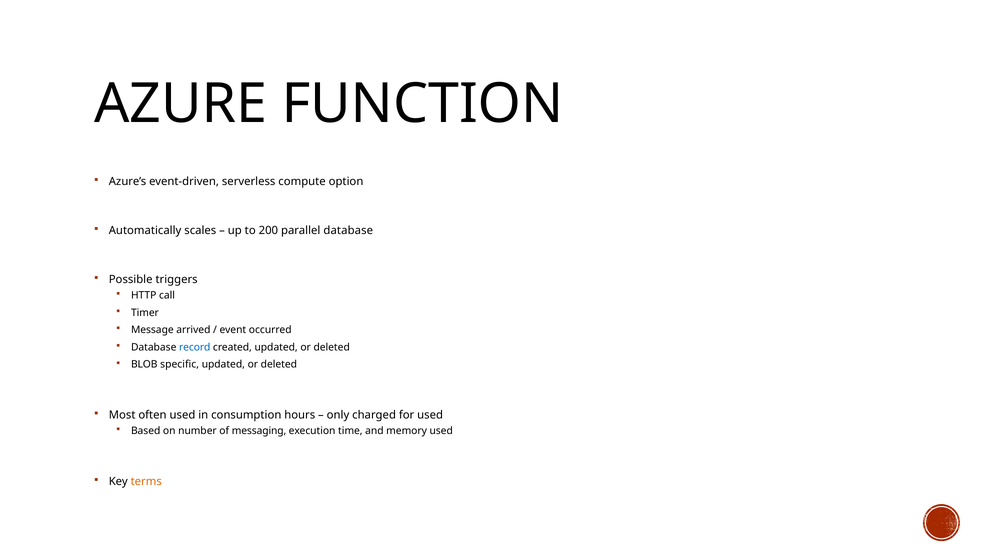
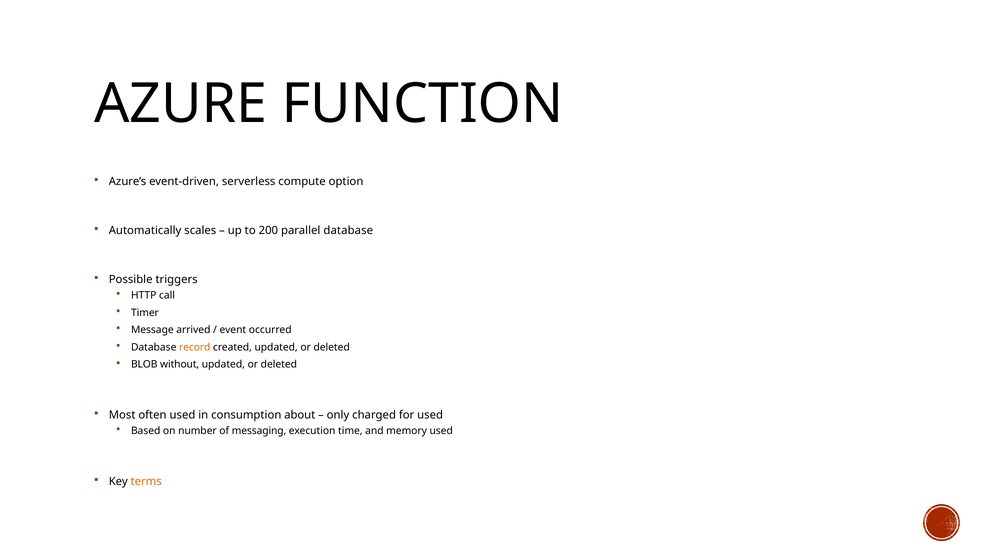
record colour: blue -> orange
specific: specific -> without
hours: hours -> about
